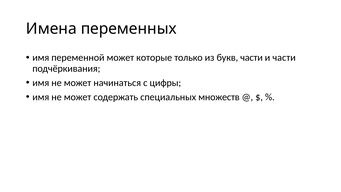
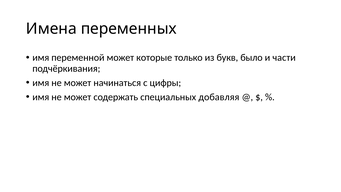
букв части: части -> было
множеств: множеств -> добавляя
